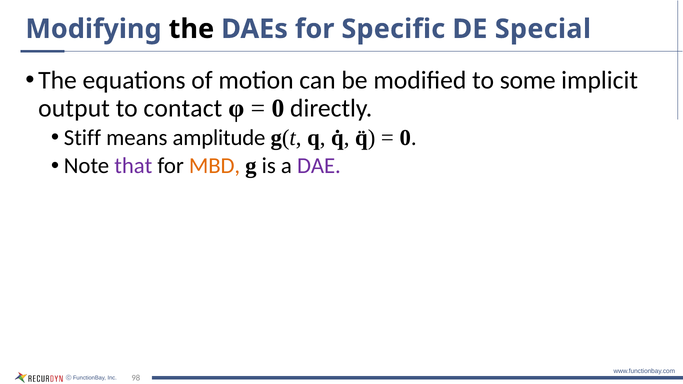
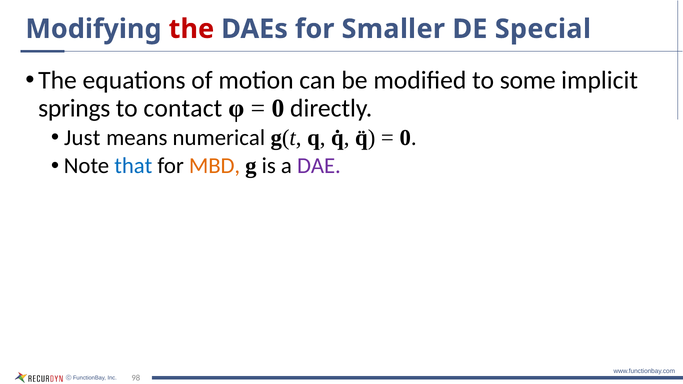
the at (191, 29) colour: black -> red
Specific: Specific -> Smaller
output: output -> springs
Stiff: Stiff -> Just
amplitude: amplitude -> numerical
that colour: purple -> blue
